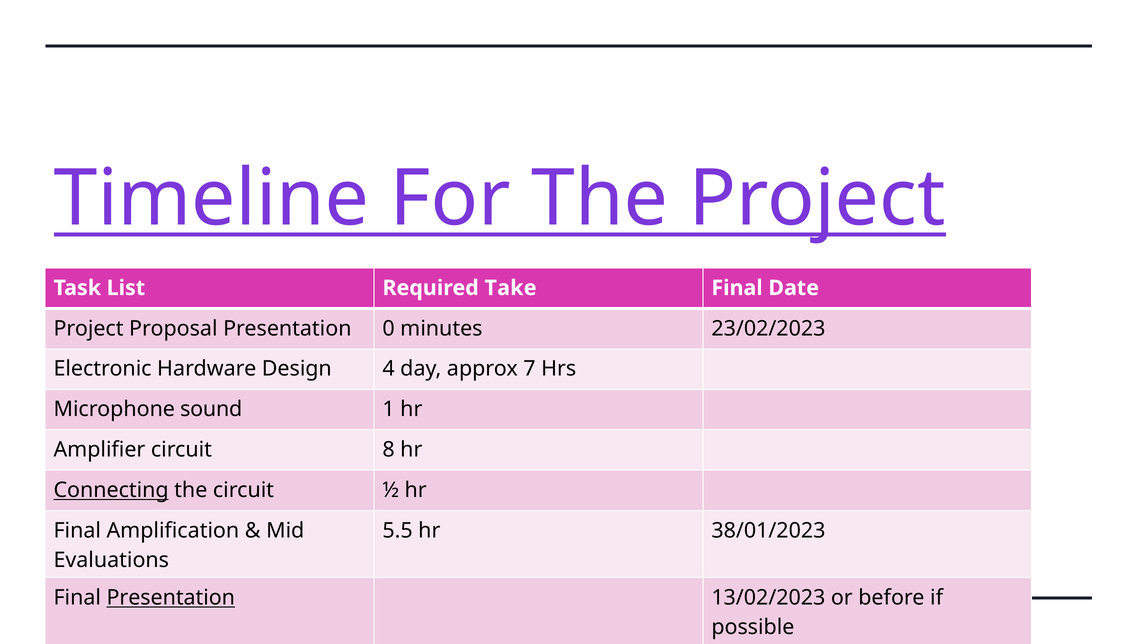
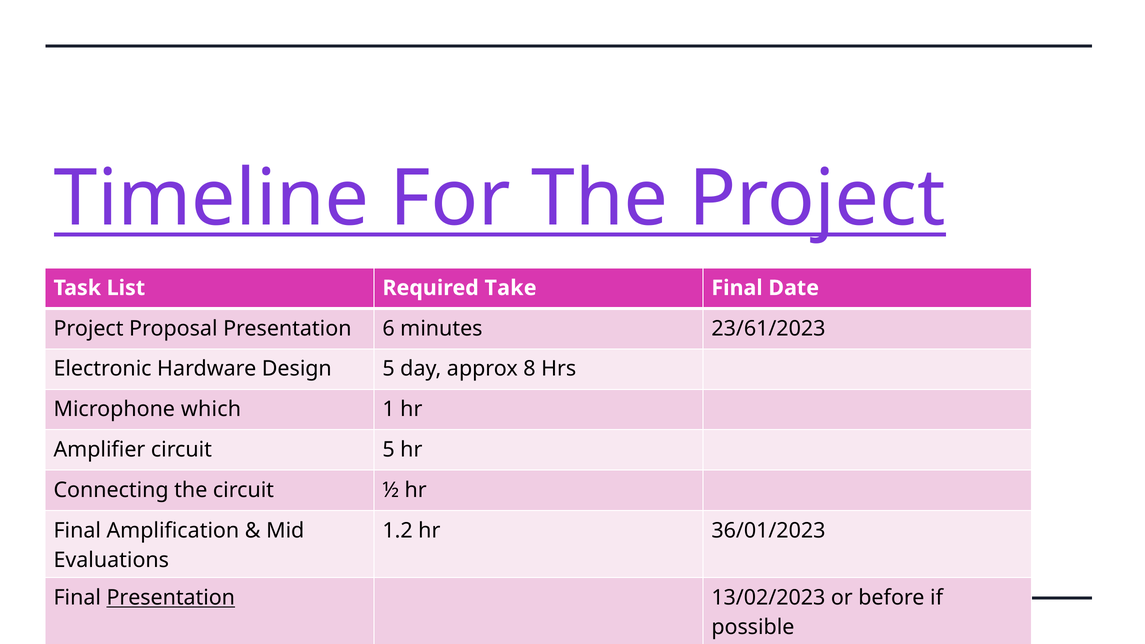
0: 0 -> 6
23/02/2023: 23/02/2023 -> 23/61/2023
Design 4: 4 -> 5
7: 7 -> 8
sound: sound -> which
circuit 8: 8 -> 5
Connecting underline: present -> none
5.5: 5.5 -> 1.2
38/01/2023: 38/01/2023 -> 36/01/2023
